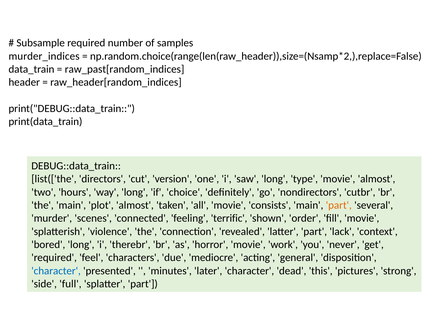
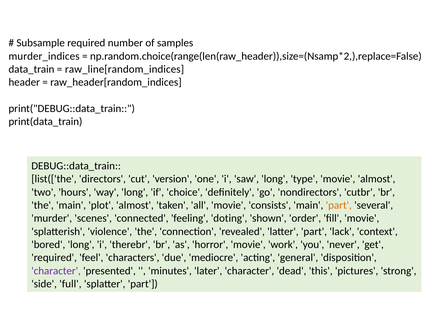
raw_past[random_indices: raw_past[random_indices -> raw_line[random_indices
terrific: terrific -> doting
character at (56, 271) colour: blue -> purple
